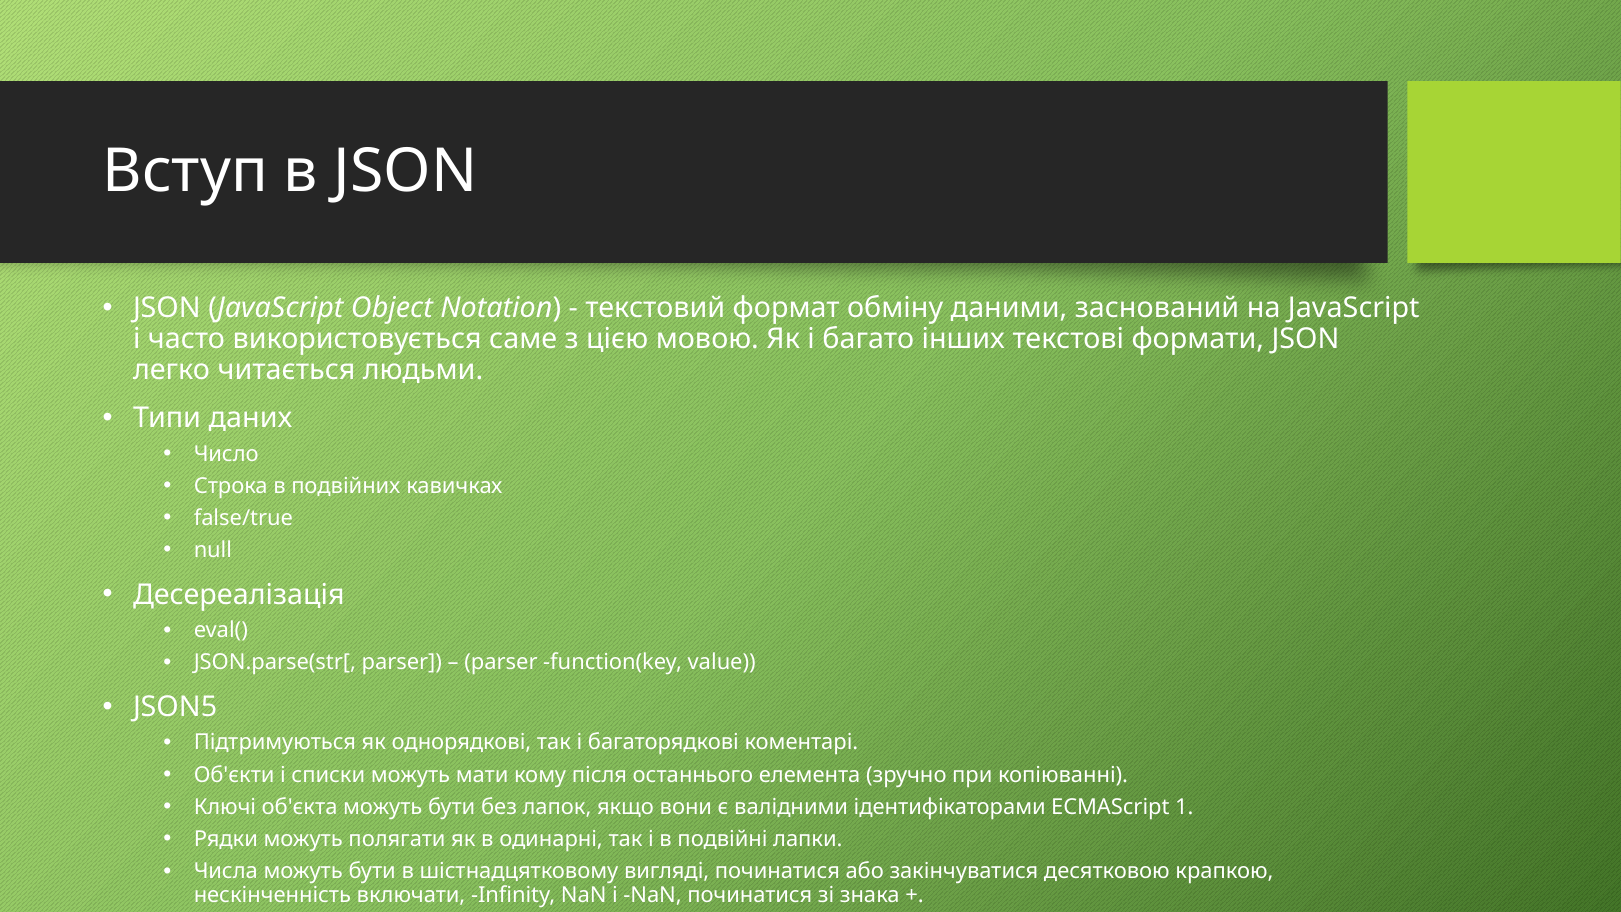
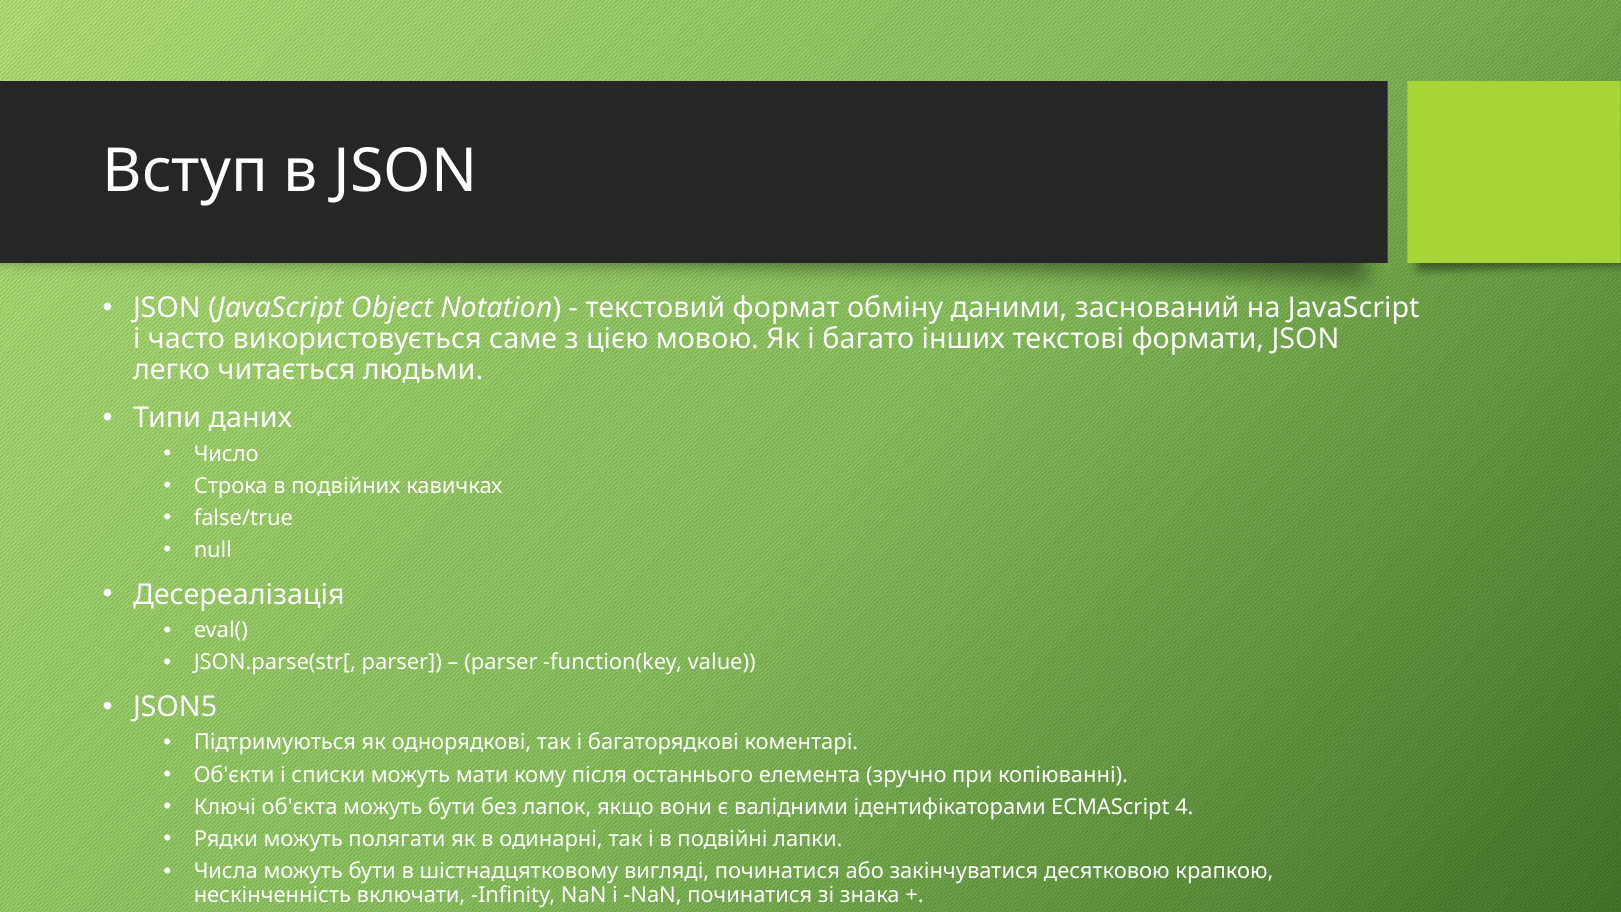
1: 1 -> 4
